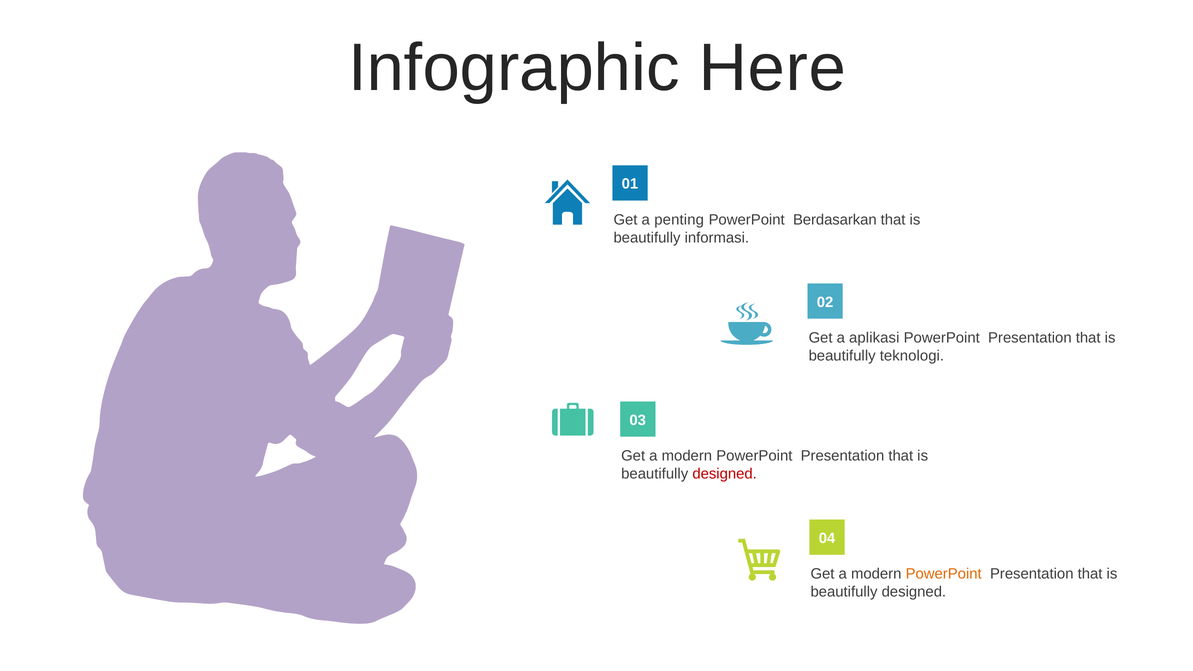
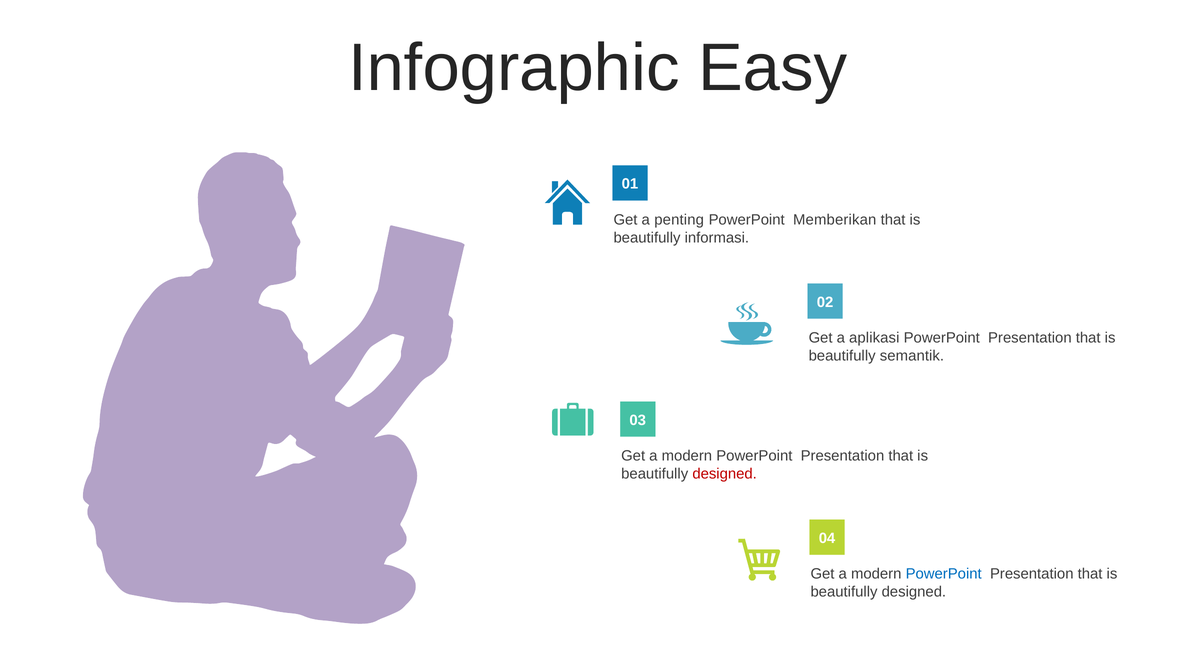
Here: Here -> Easy
Berdasarkan: Berdasarkan -> Memberikan
teknologi: teknologi -> semantik
PowerPoint at (944, 574) colour: orange -> blue
